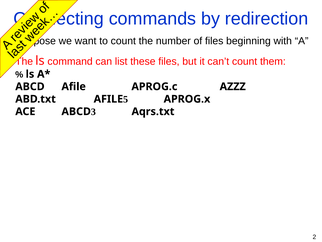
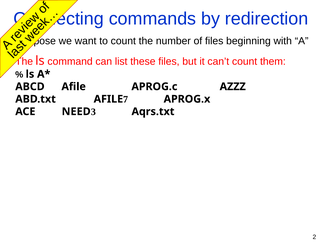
5: 5 -> 7
ACE ABCD: ABCD -> NEED
